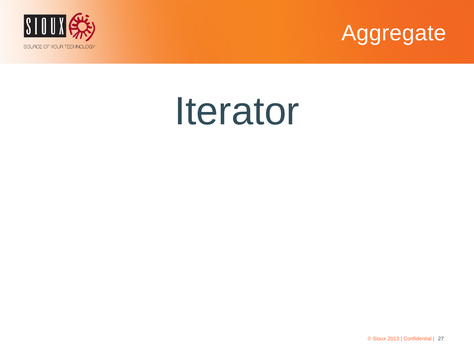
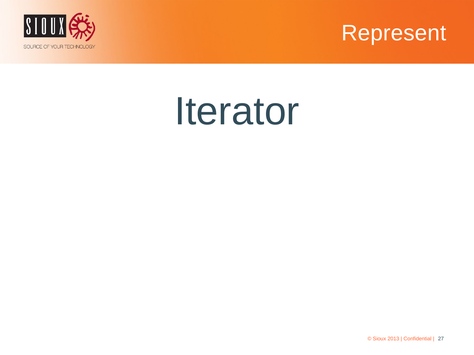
Aggregate: Aggregate -> Represent
